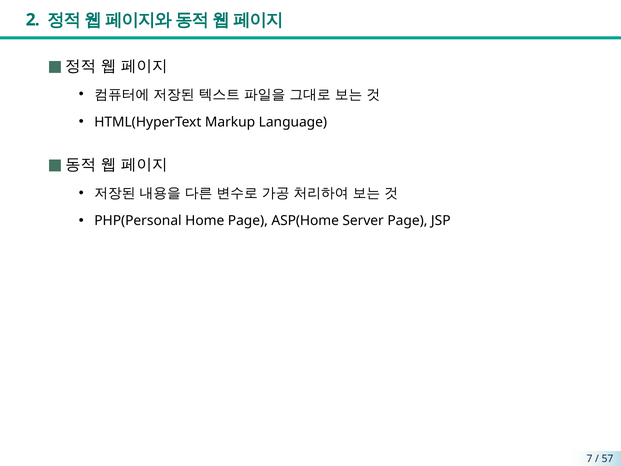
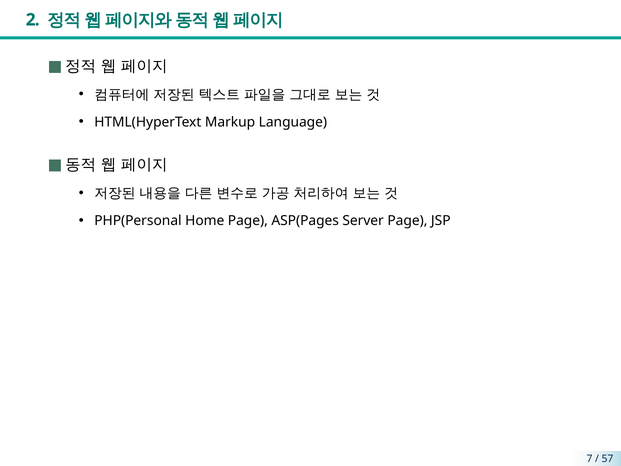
ASP(Home: ASP(Home -> ASP(Pages
